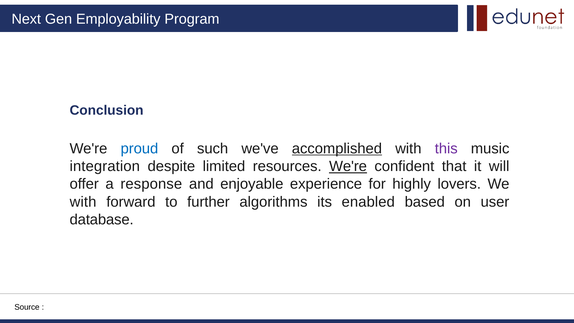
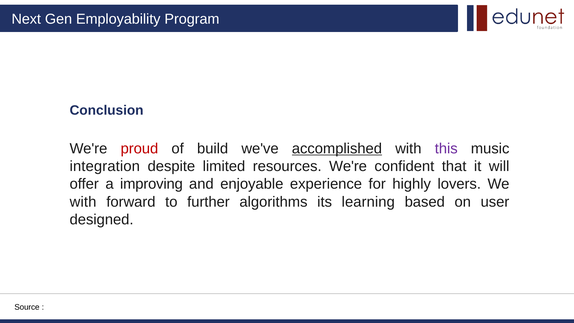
proud colour: blue -> red
such: such -> build
We're at (348, 166) underline: present -> none
response: response -> improving
enabled: enabled -> learning
database: database -> designed
